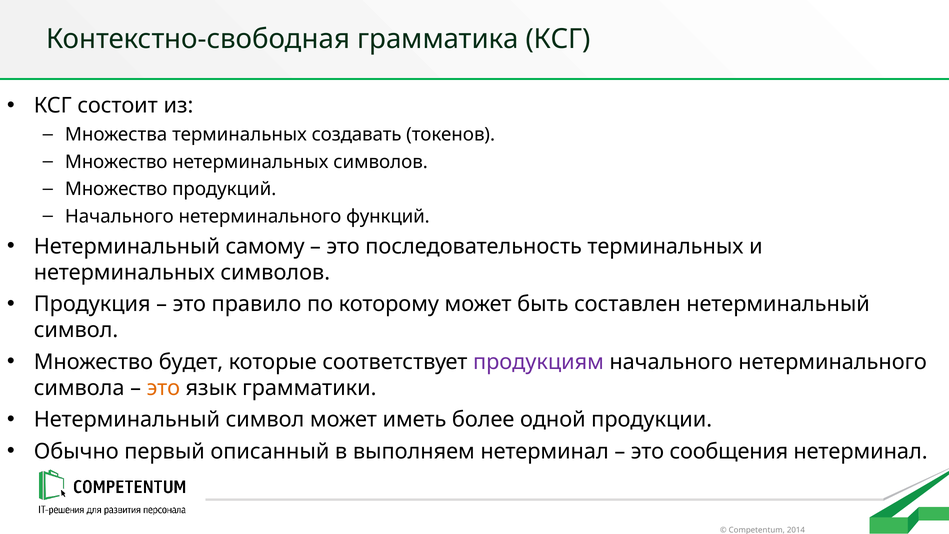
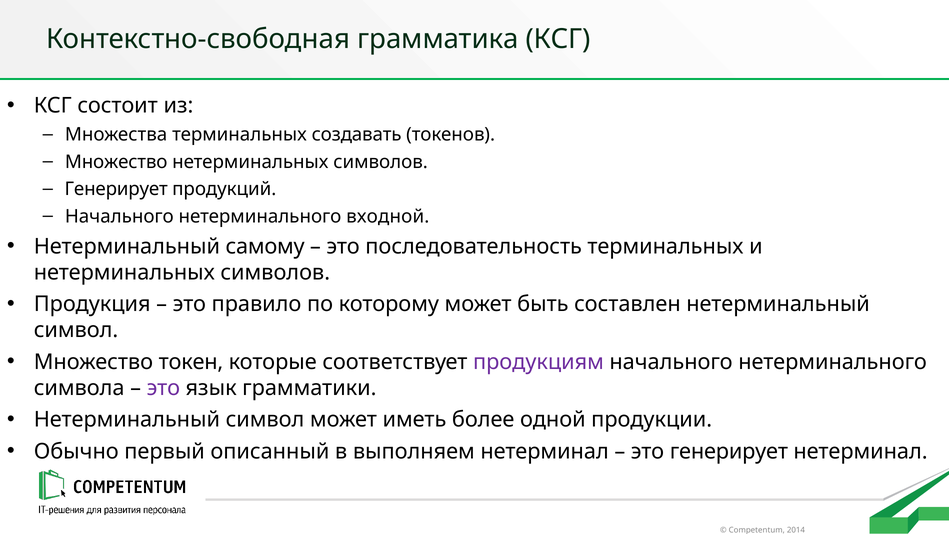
Множество at (116, 189): Множество -> Генерирует
функций: функций -> входной
будет: будет -> токен
это at (163, 388) colour: orange -> purple
это сообщения: сообщения -> генерирует
